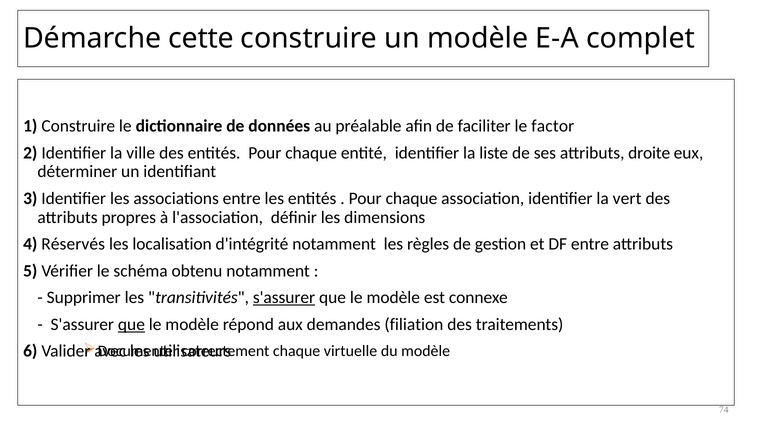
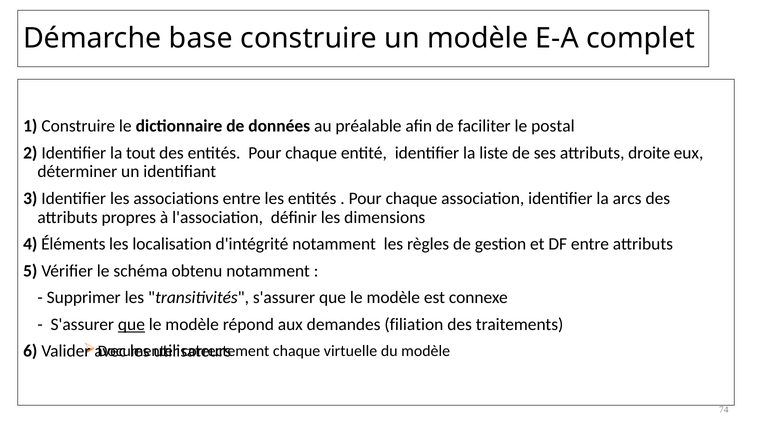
cette: cette -> base
factor: factor -> postal
ville: ville -> tout
vert: vert -> arcs
Réservés: Réservés -> Éléments
s'assurer at (284, 298) underline: present -> none
